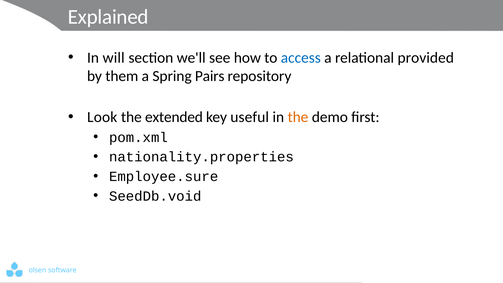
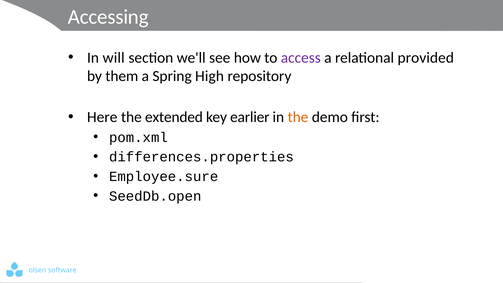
Explained: Explained -> Accessing
access colour: blue -> purple
Pairs: Pairs -> High
Look: Look -> Here
useful: useful -> earlier
nationality.properties: nationality.properties -> differences.properties
SeedDb.void: SeedDb.void -> SeedDb.open
